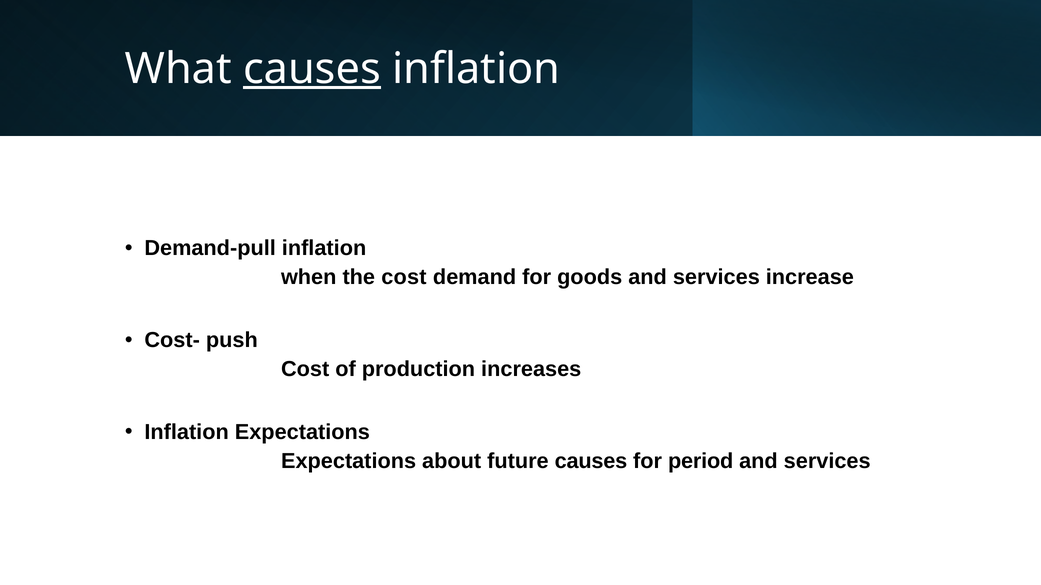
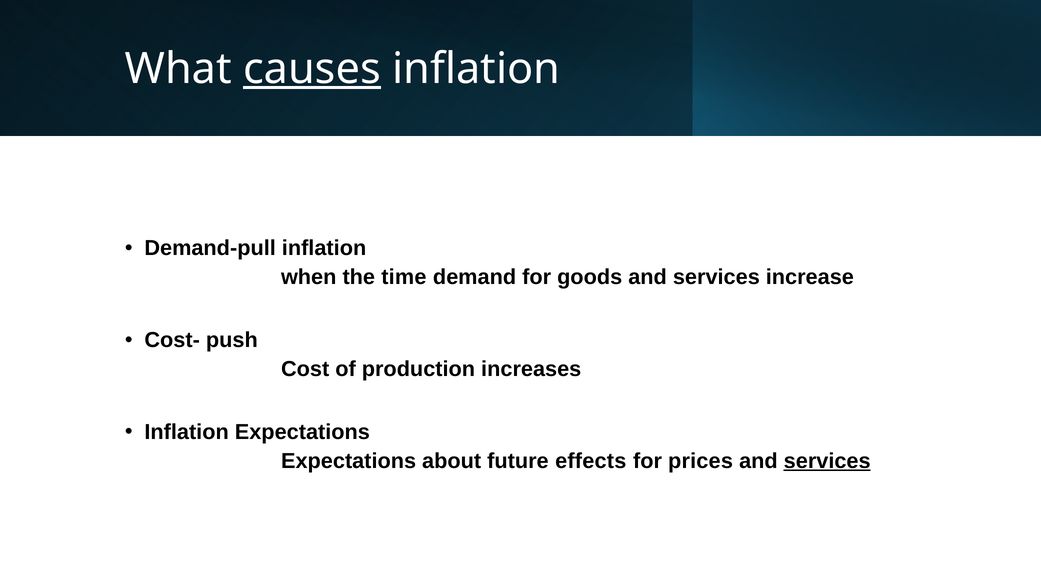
the cost: cost -> time
future causes: causes -> effects
period: period -> prices
services at (827, 461) underline: none -> present
